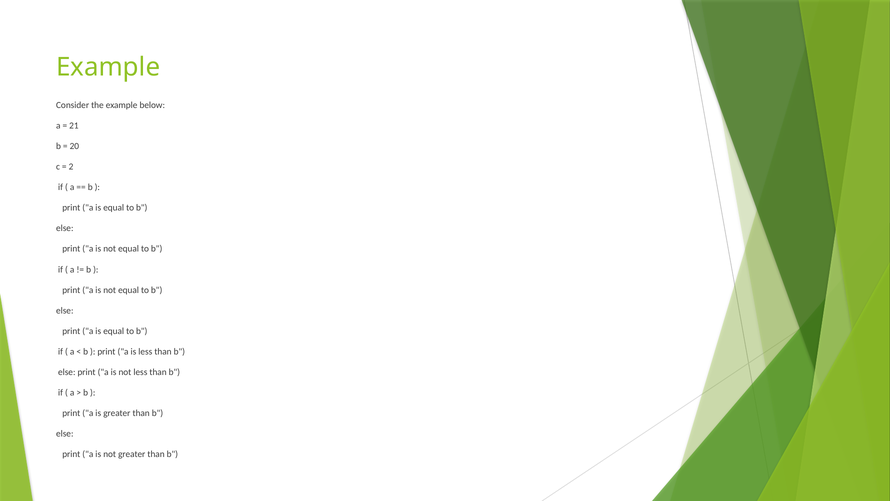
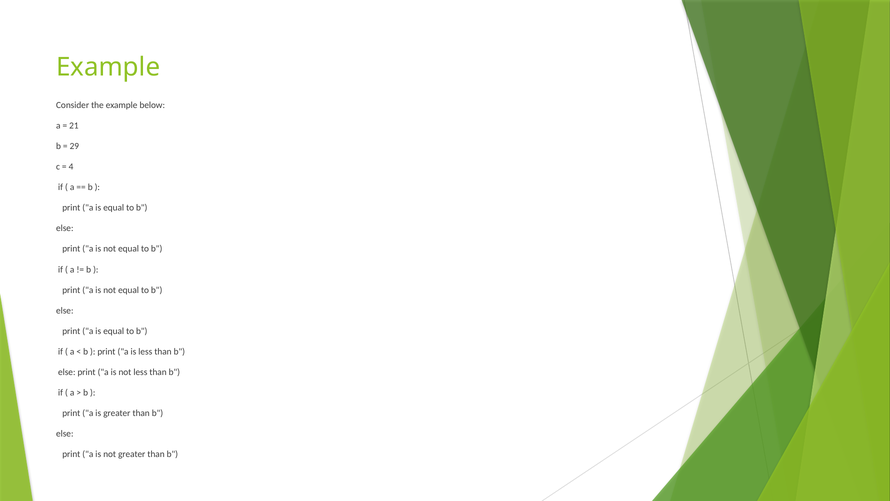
20: 20 -> 29
2: 2 -> 4
